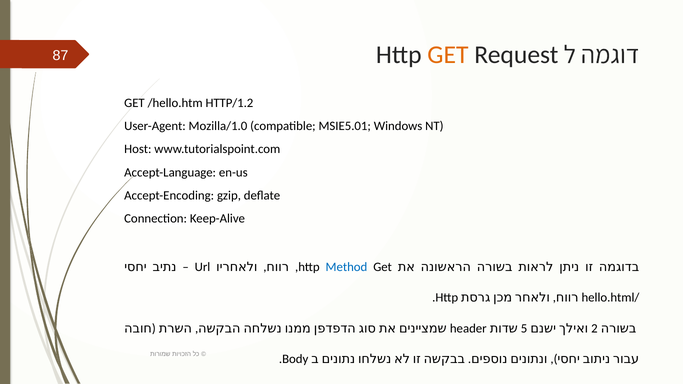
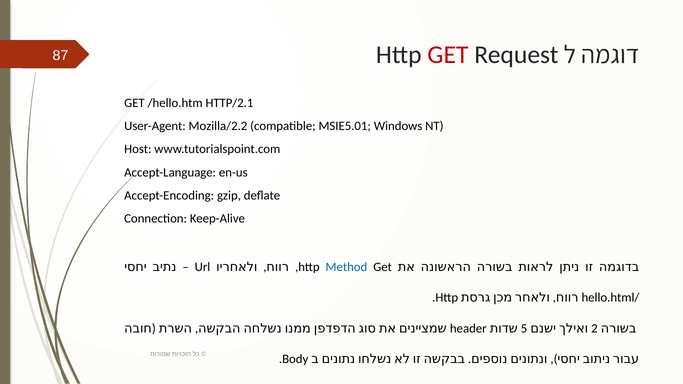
GET at (448, 55) colour: orange -> red
HTTP/1.2: HTTP/1.2 -> HTTP/2.1
Mozilla/1.0: Mozilla/1.0 -> Mozilla/2.2
